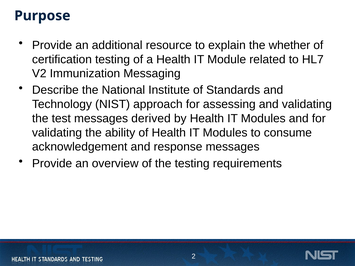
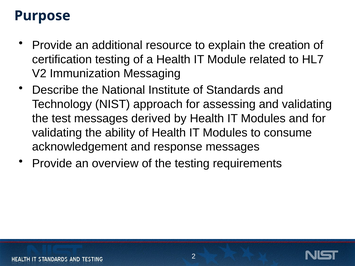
whether: whether -> creation
